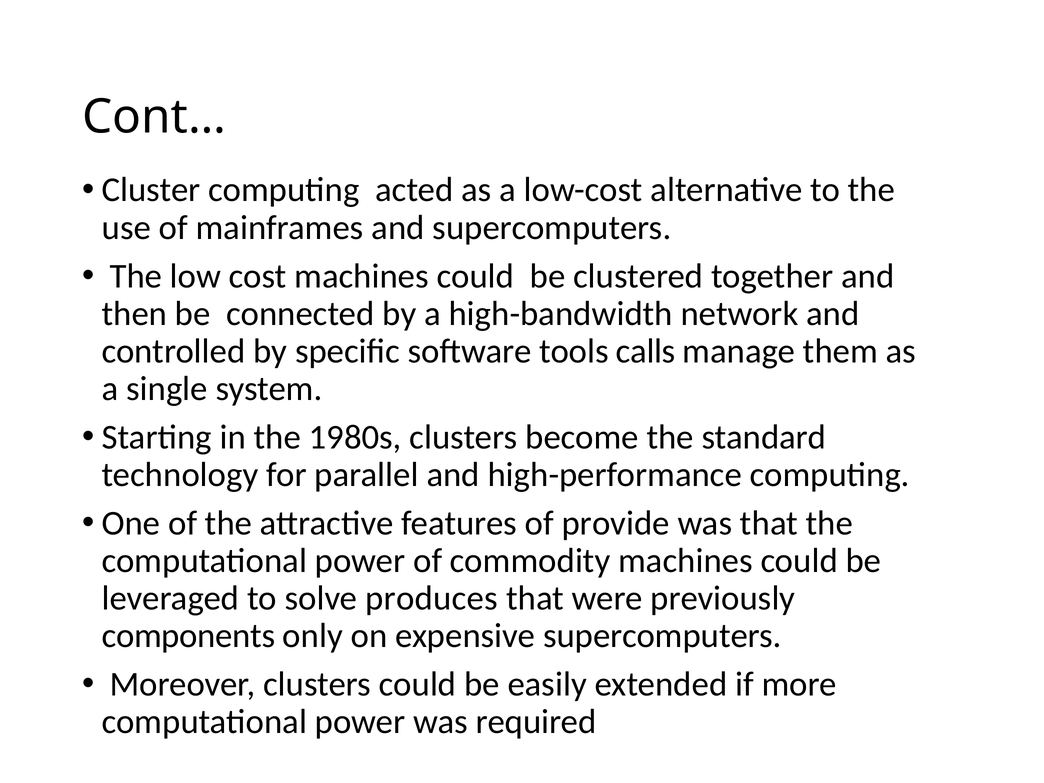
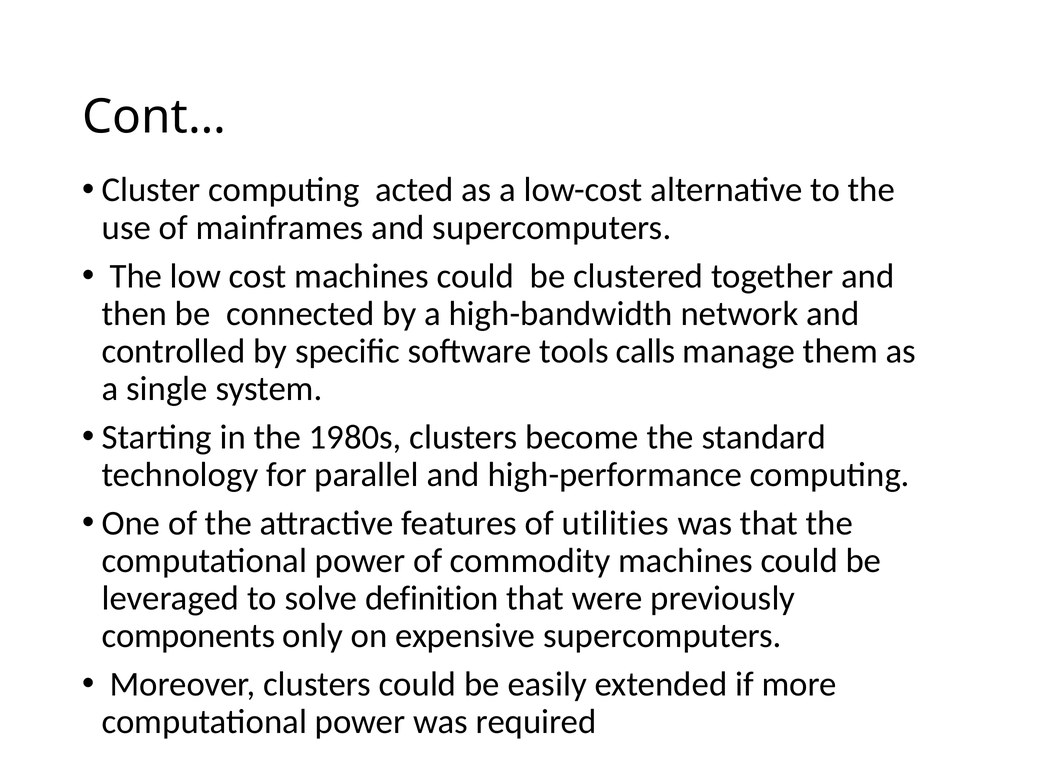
provide: provide -> utilities
produces: produces -> definition
